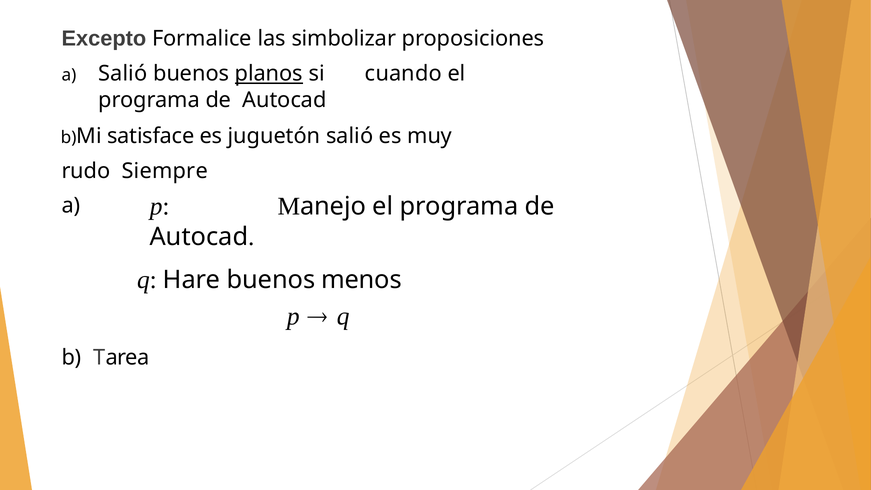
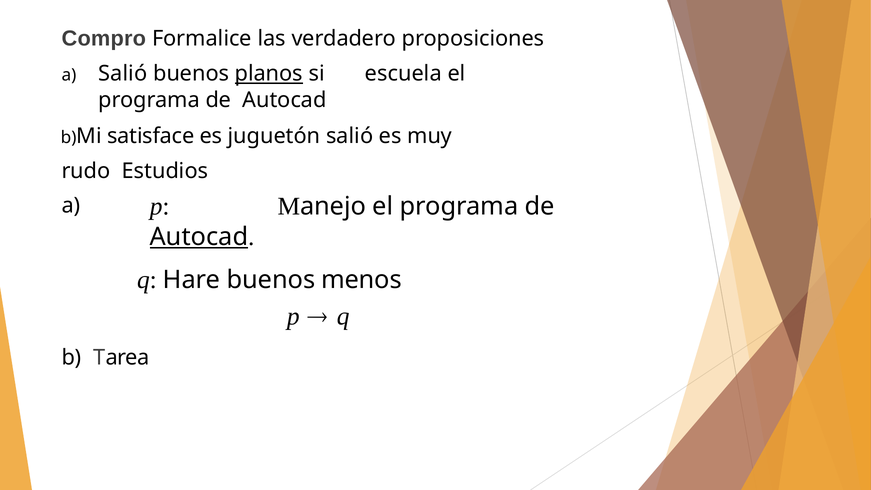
Excepto: Excepto -> Compro
simbolizar: simbolizar -> verdadero
cuando: cuando -> escuela
Siempre: Siempre -> Estudios
Autocad at (199, 237) underline: none -> present
